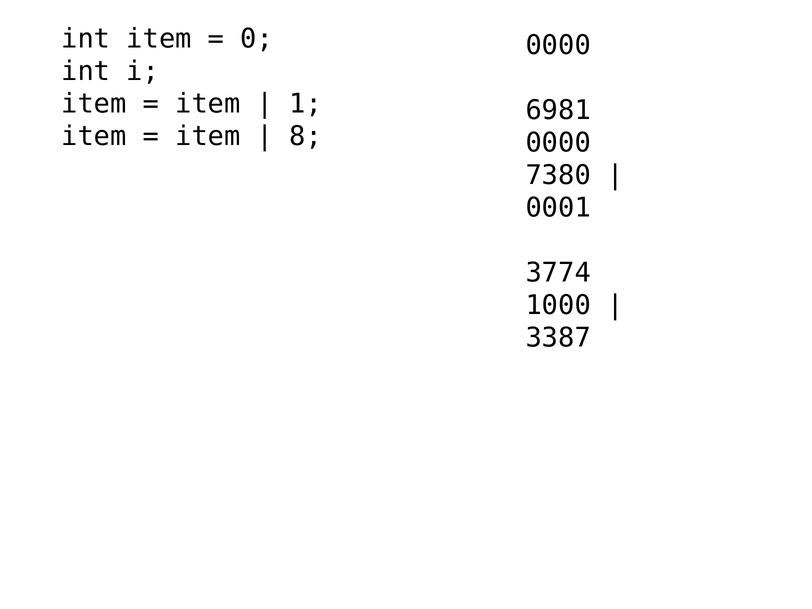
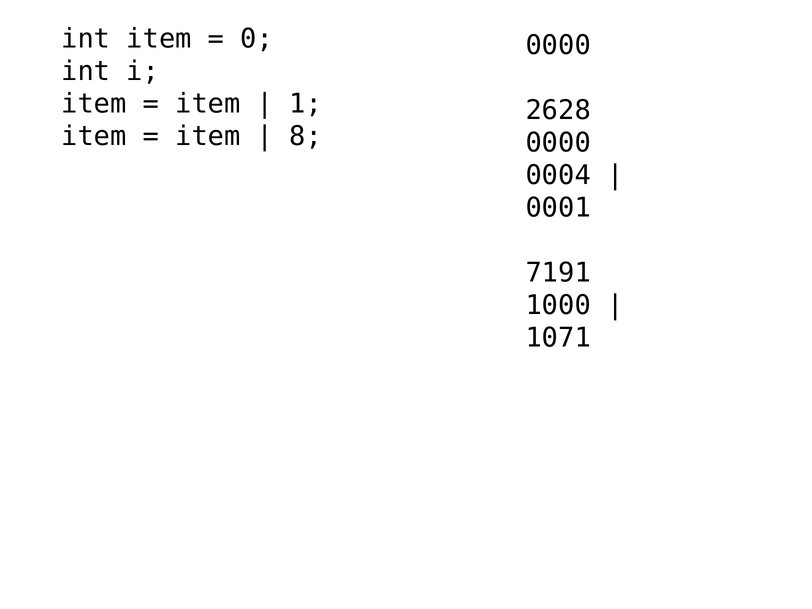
6981: 6981 -> 2628
7380: 7380 -> 0004
3774: 3774 -> 7191
3387: 3387 -> 1071
